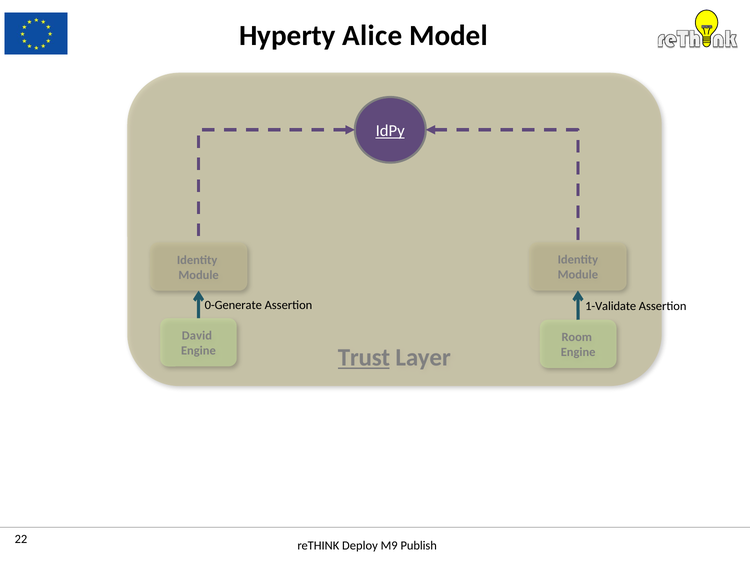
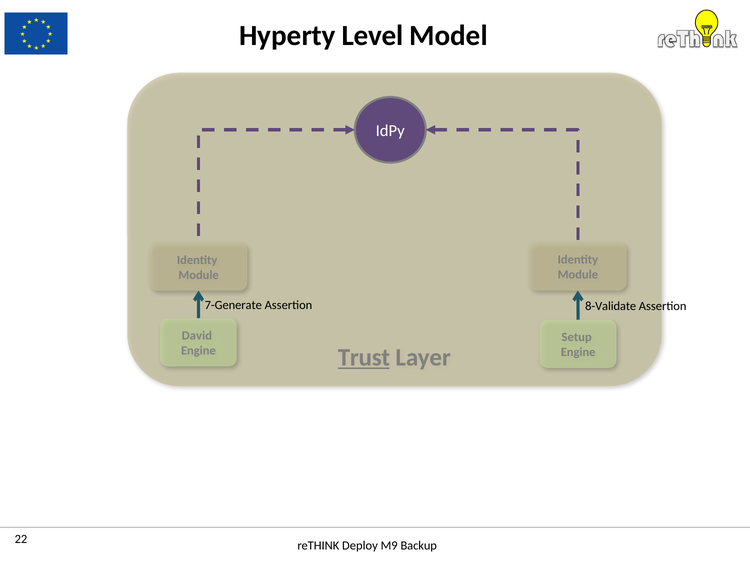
Alice: Alice -> Level
IdPy underline: present -> none
0-Generate: 0-Generate -> 7-Generate
1-Validate: 1-Validate -> 8-Validate
Room: Room -> Setup
Publish: Publish -> Backup
